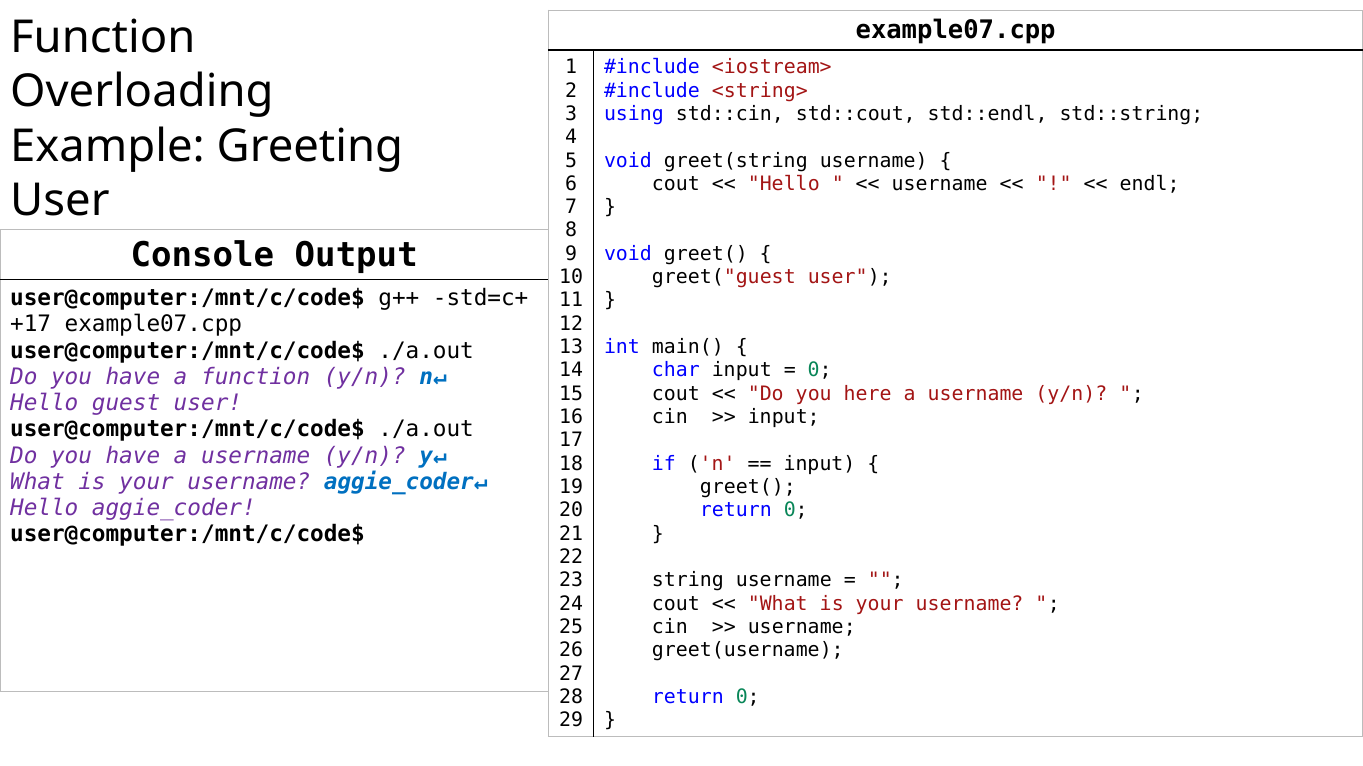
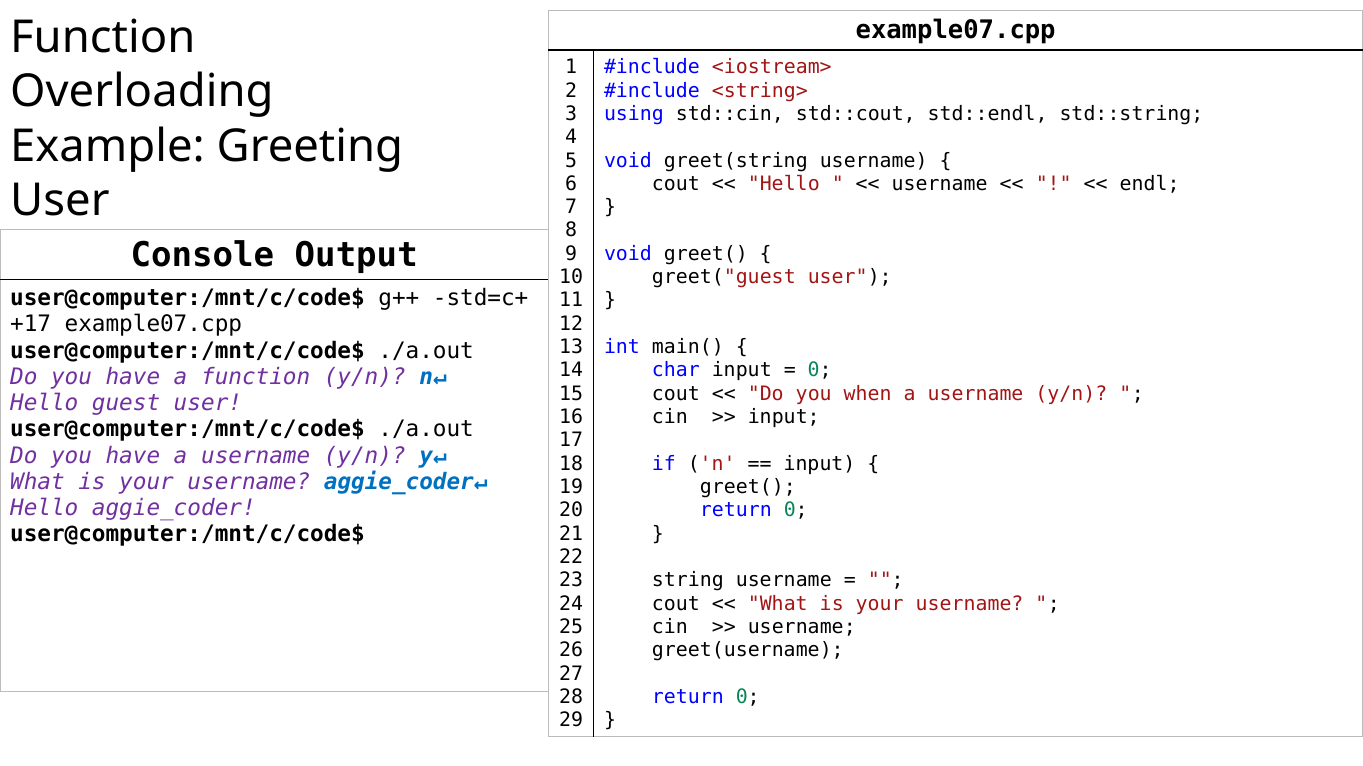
here: here -> when
